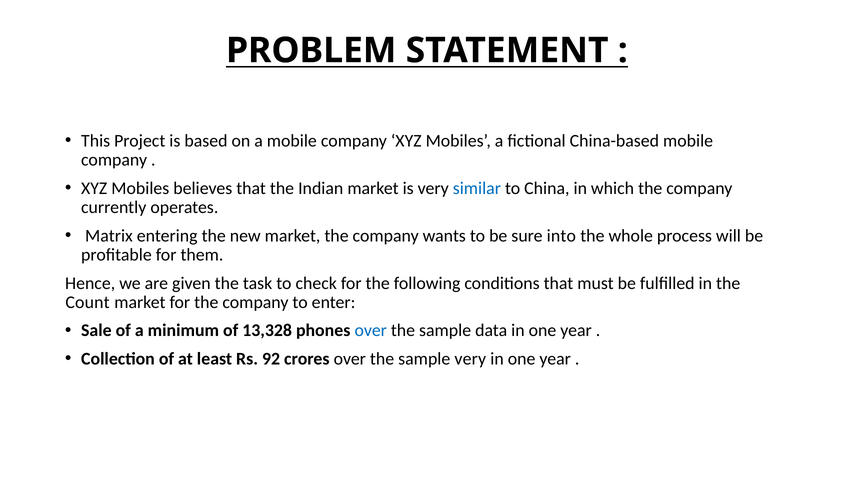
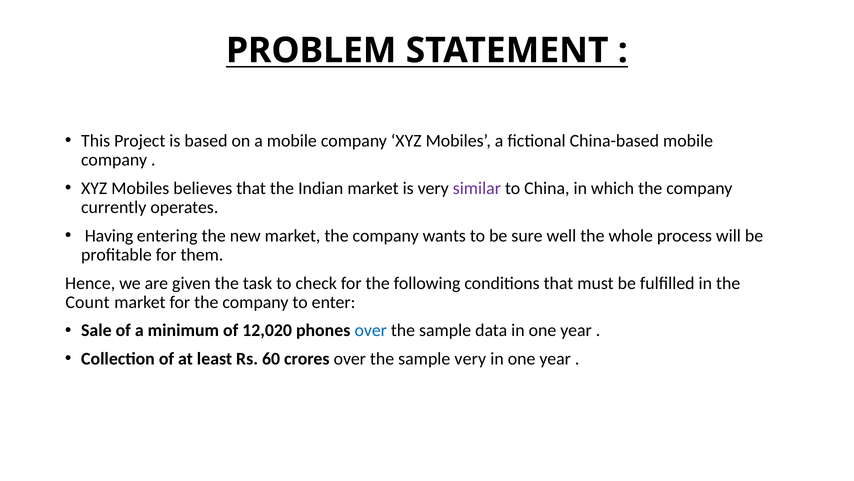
similar colour: blue -> purple
Matrix: Matrix -> Having
into: into -> well
13,328: 13,328 -> 12,020
92: 92 -> 60
